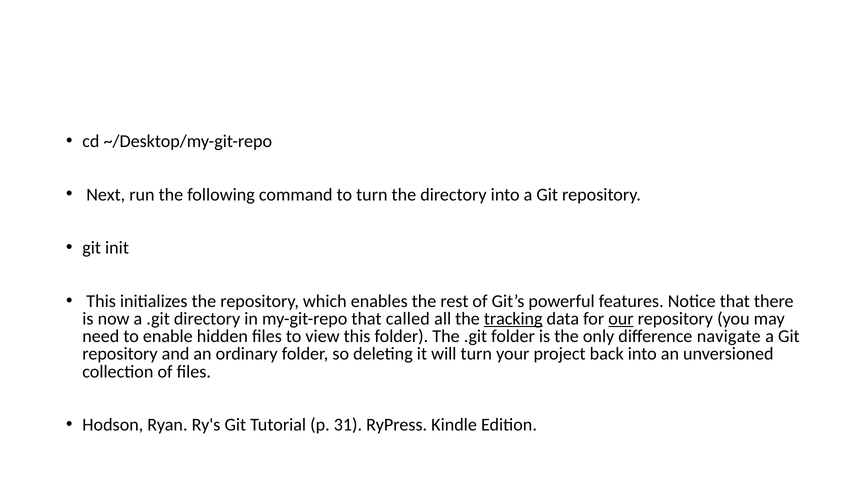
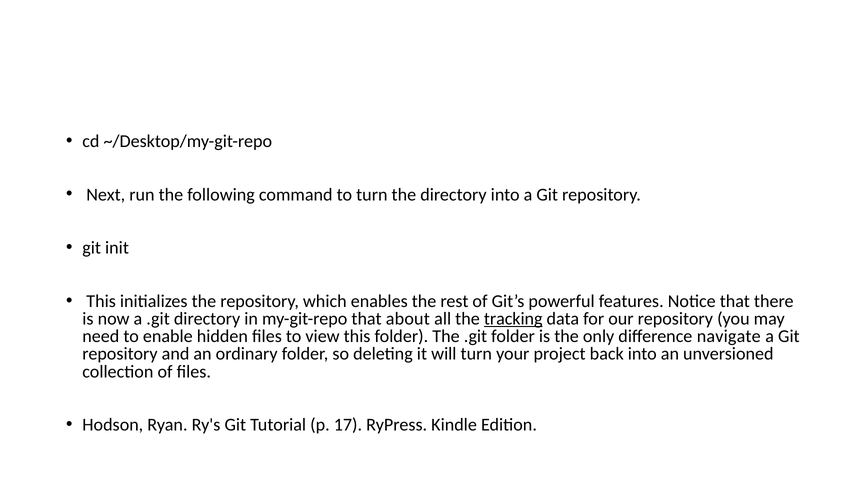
called: called -> about
our underline: present -> none
31: 31 -> 17
